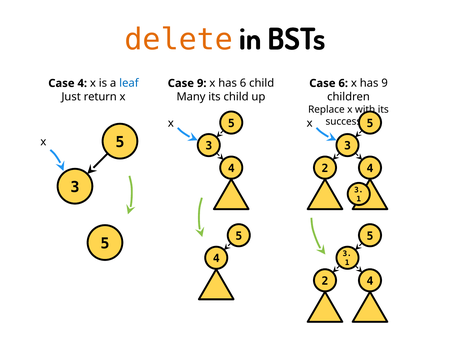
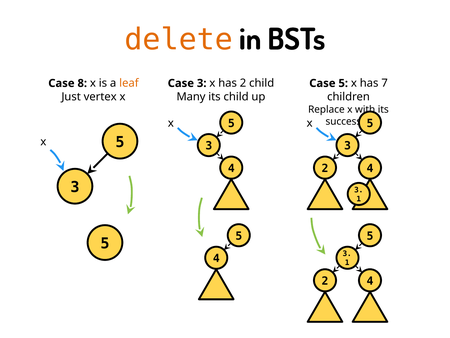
Case 4: 4 -> 8
leaf colour: blue -> orange
Case 9: 9 -> 3
has 6: 6 -> 2
Case 6: 6 -> 5
has 9: 9 -> 7
return: return -> vertex
